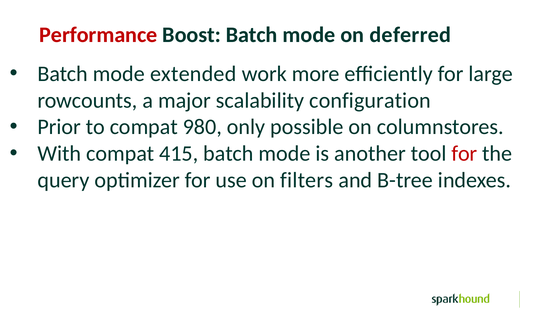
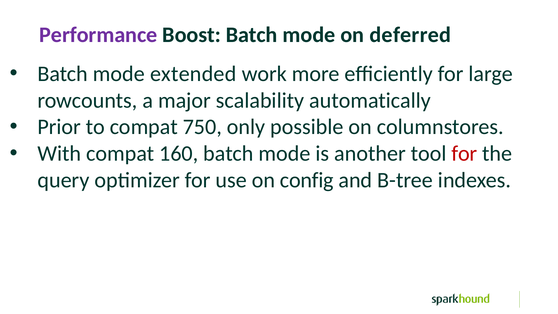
Performance colour: red -> purple
configuration: configuration -> automatically
980: 980 -> 750
415: 415 -> 160
filters: filters -> config
